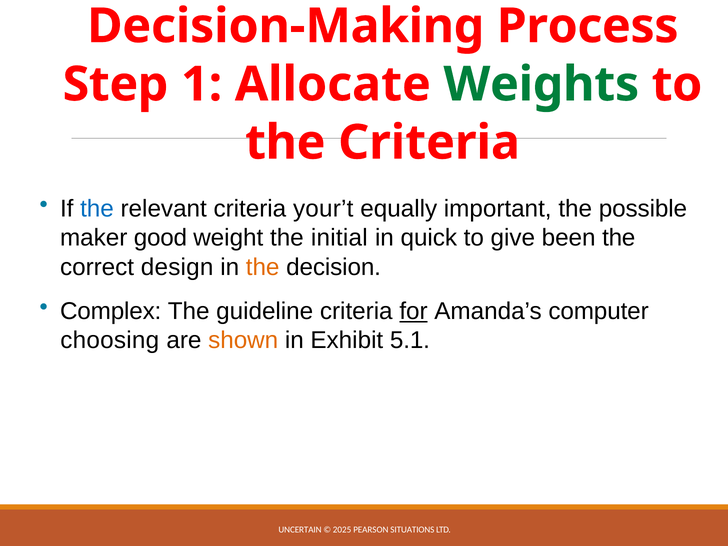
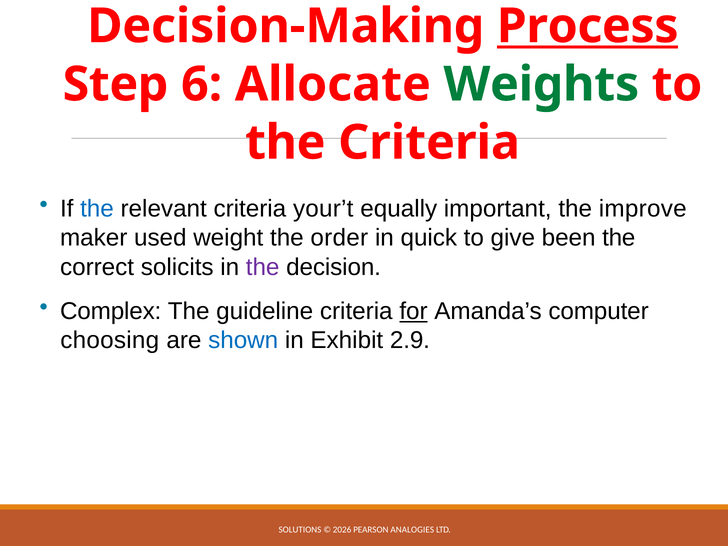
Process underline: none -> present
1: 1 -> 6
possible: possible -> improve
good: good -> used
initial: initial -> order
design: design -> solicits
the at (263, 267) colour: orange -> purple
shown colour: orange -> blue
5.1: 5.1 -> 2.9
UNCERTAIN: UNCERTAIN -> SOLUTIONS
2025: 2025 -> 2026
SITUATIONS: SITUATIONS -> ANALOGIES
